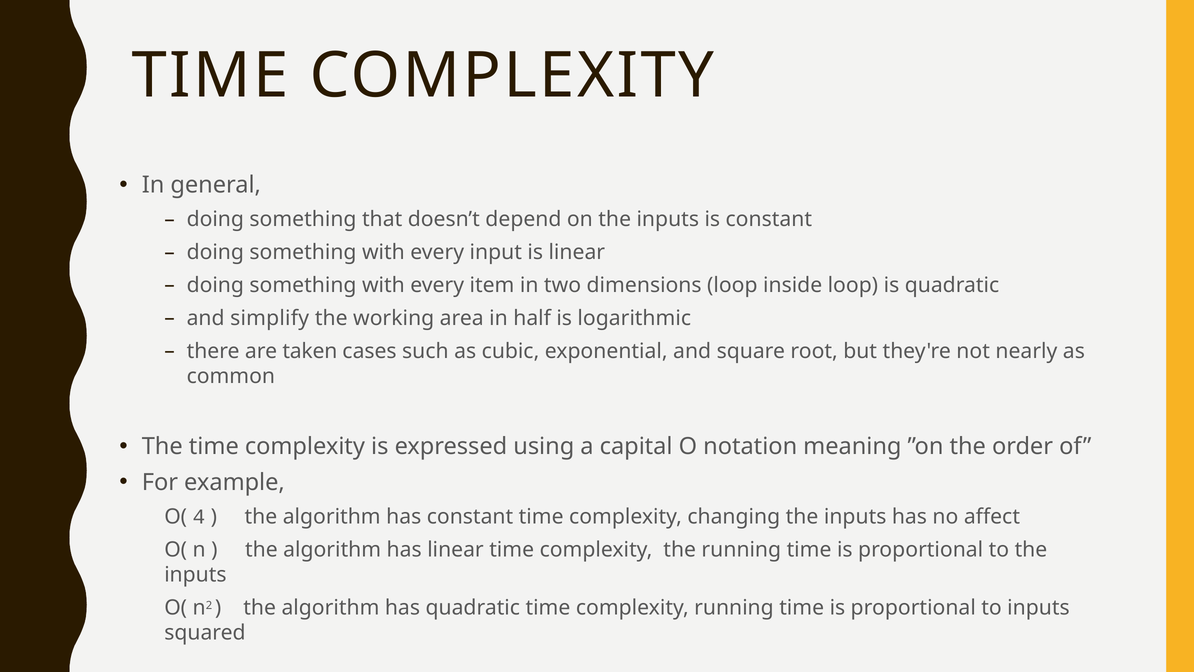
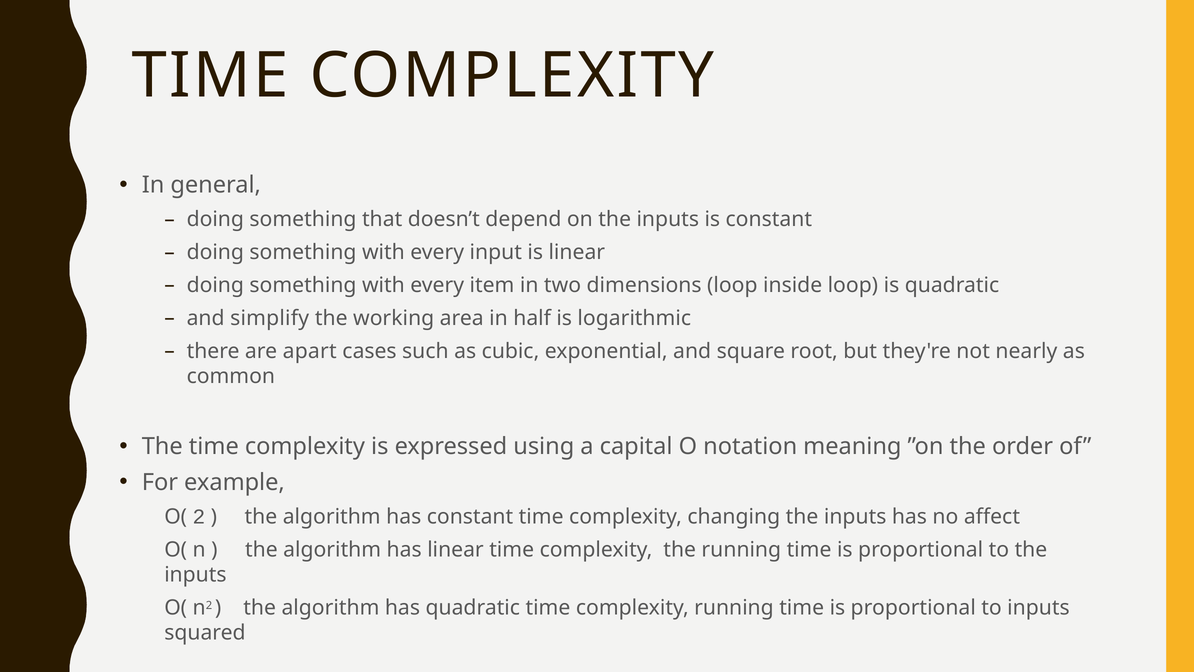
taken: taken -> apart
4: 4 -> 2
